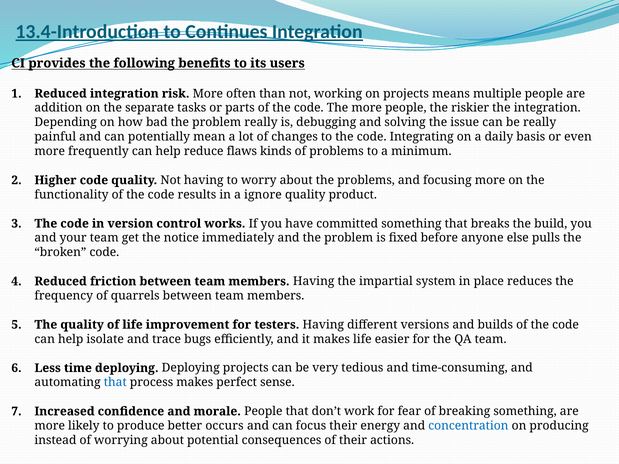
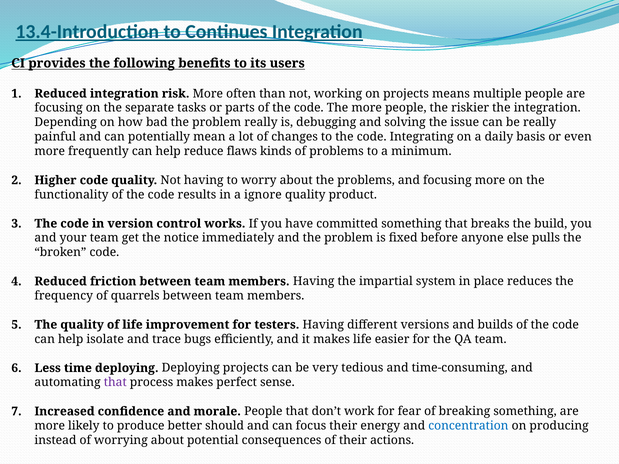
addition at (59, 108): addition -> focusing
that at (115, 383) colour: blue -> purple
occurs: occurs -> should
